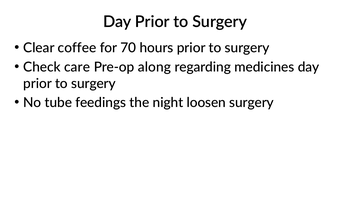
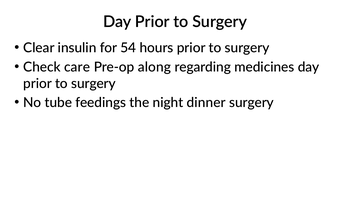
coffee: coffee -> insulin
70: 70 -> 54
loosen: loosen -> dinner
